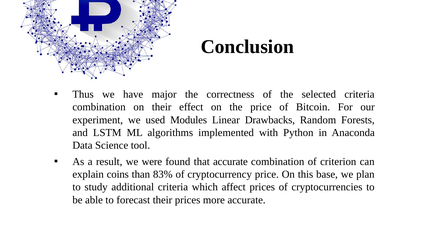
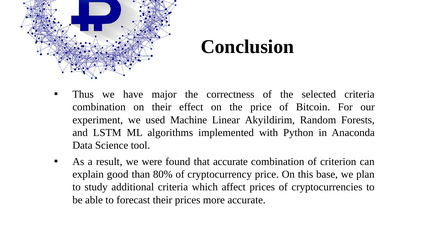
Modules: Modules -> Machine
Drawbacks: Drawbacks -> Akyildirim
coins: coins -> good
83%: 83% -> 80%
